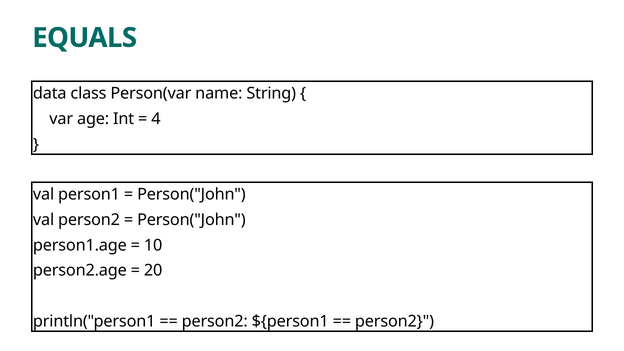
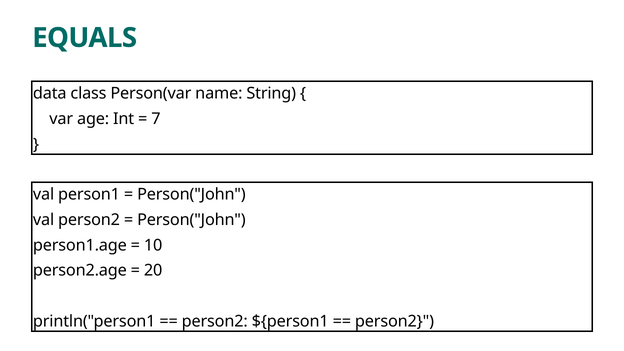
4: 4 -> 7
